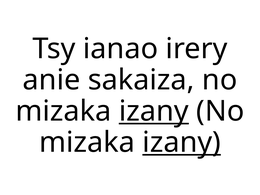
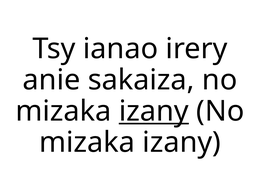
izany at (182, 142) underline: present -> none
